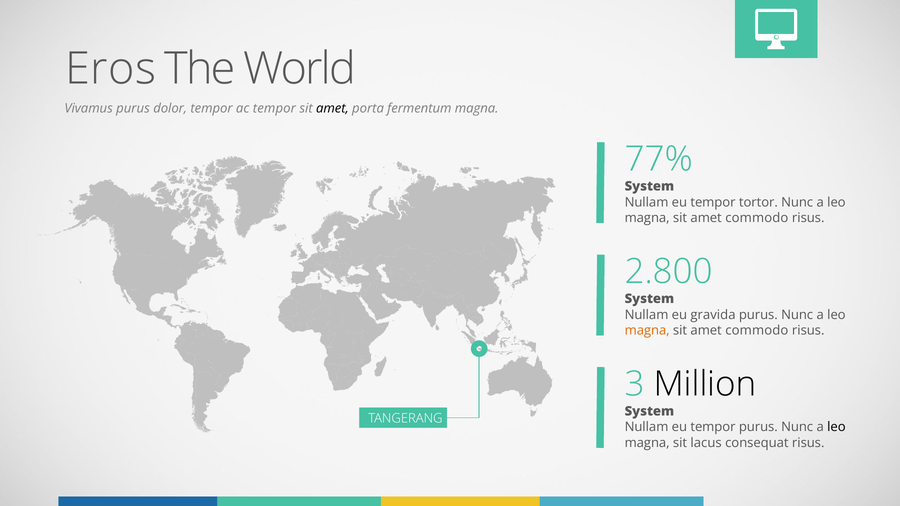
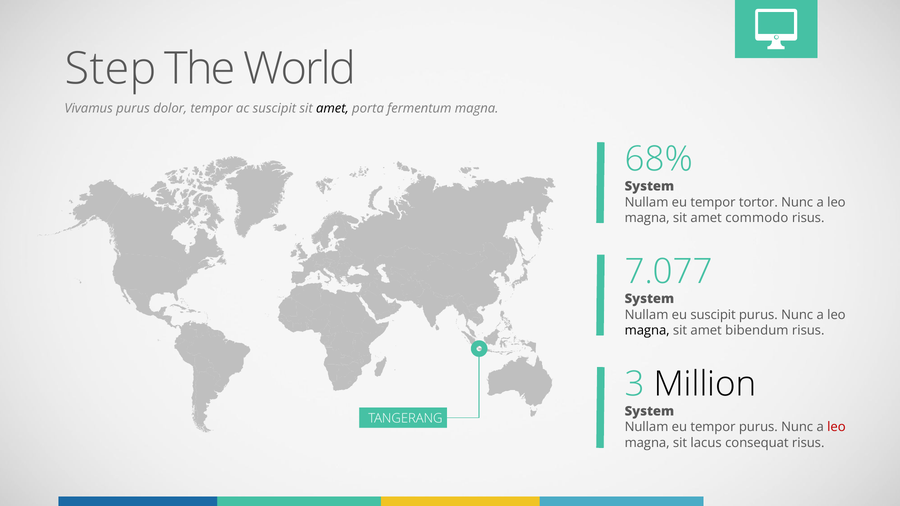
Eros: Eros -> Step
ac tempor: tempor -> suscipit
77%: 77% -> 68%
2.800: 2.800 -> 7.077
eu gravida: gravida -> suscipit
magna at (647, 331) colour: orange -> black
commodo at (757, 331): commodo -> bibendum
leo at (836, 427) colour: black -> red
